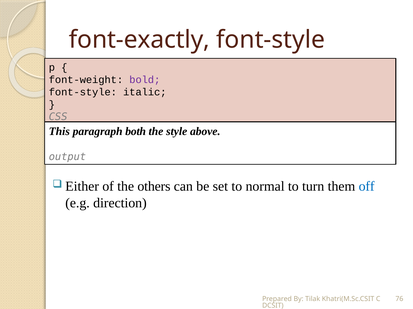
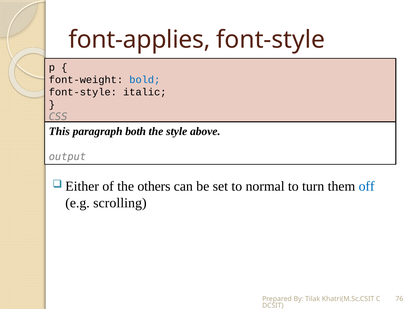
font-exactly: font-exactly -> font-applies
bold colour: purple -> blue
direction: direction -> scrolling
